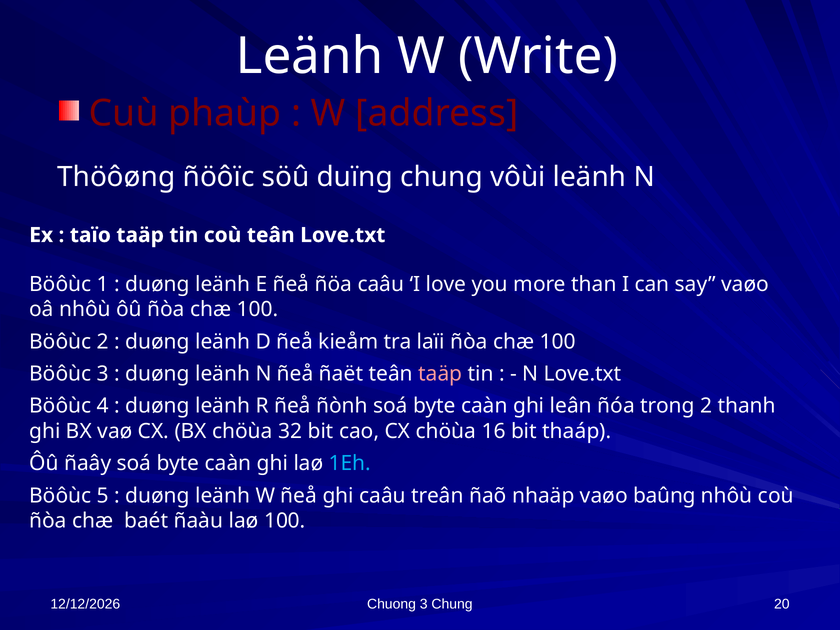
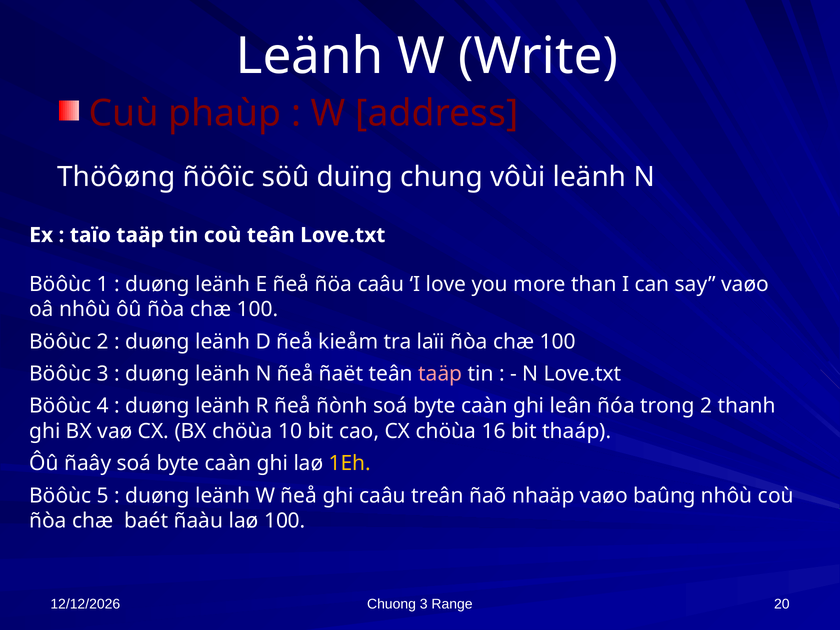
32: 32 -> 10
1Eh colour: light blue -> yellow
3 Chung: Chung -> Range
